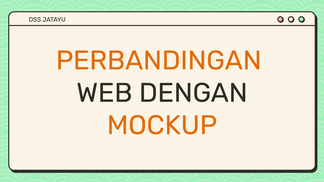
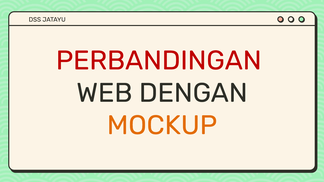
PERBANDINGAN colour: orange -> red
